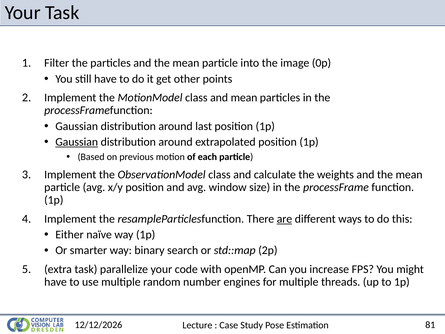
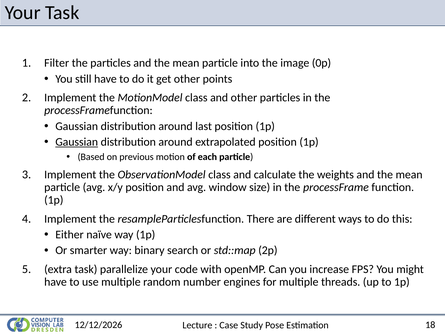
and mean: mean -> other
are underline: present -> none
81: 81 -> 18
